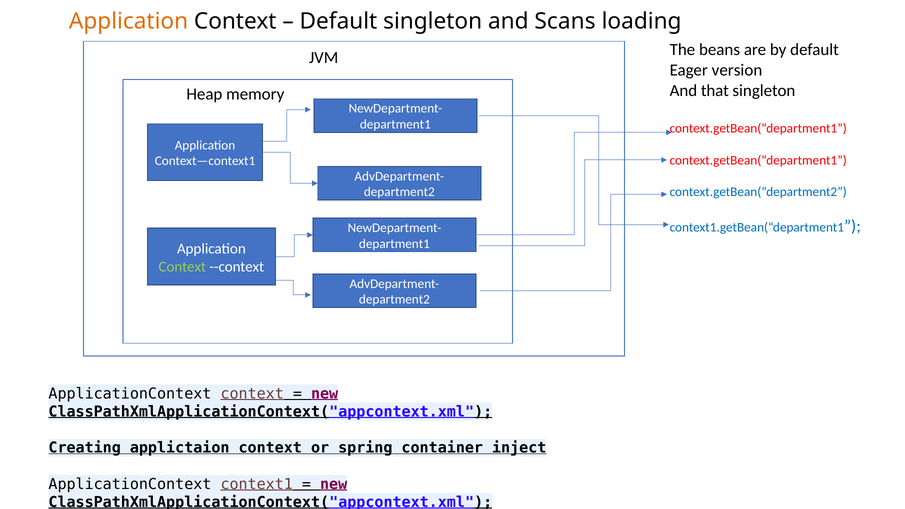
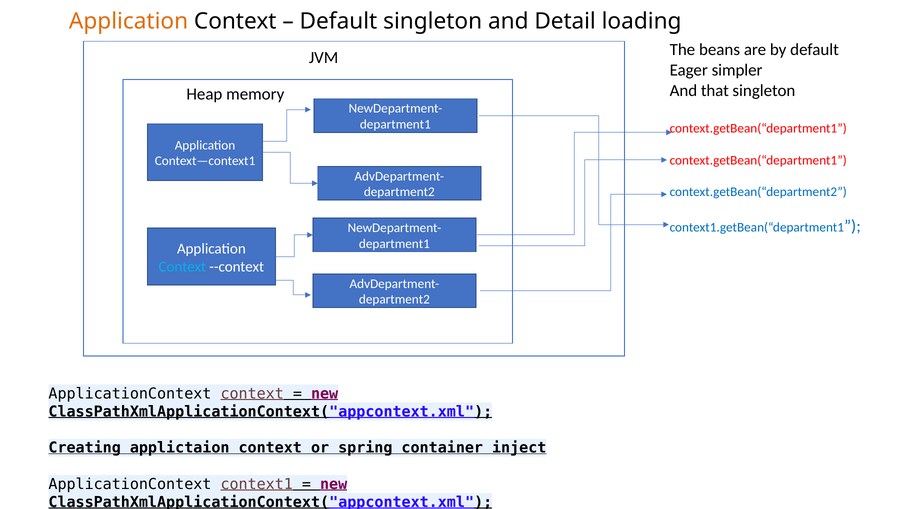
Scans: Scans -> Detail
version: version -> simpler
Context at (182, 267) colour: light green -> light blue
